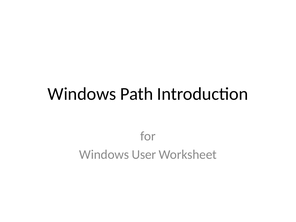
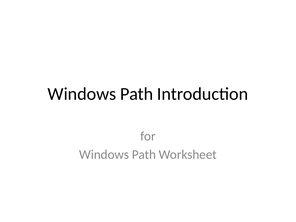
User at (144, 155): User -> Path
